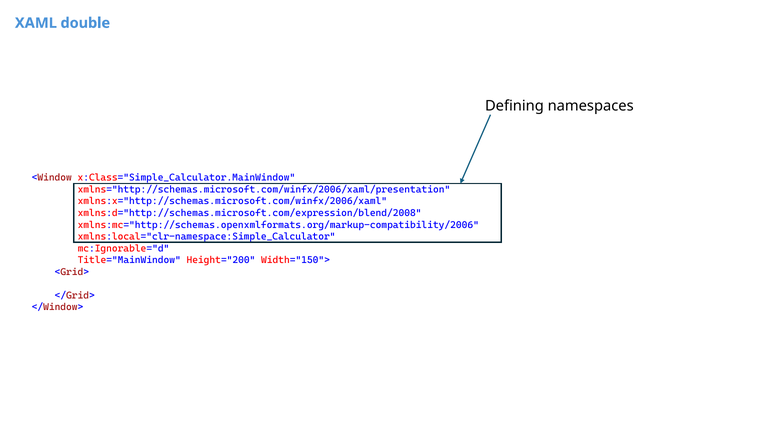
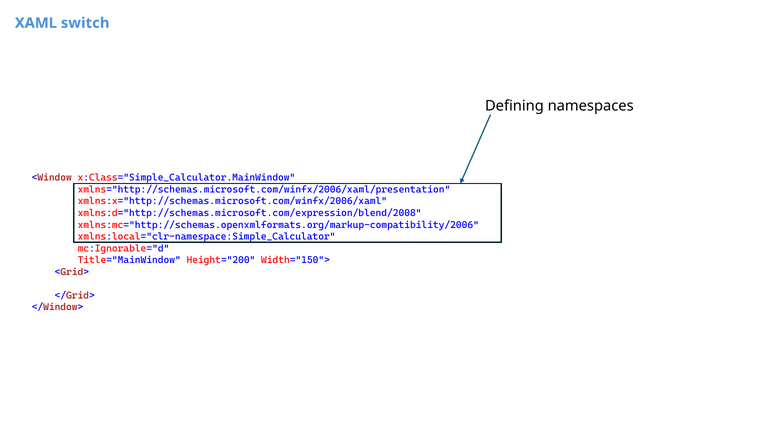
double: double -> switch
